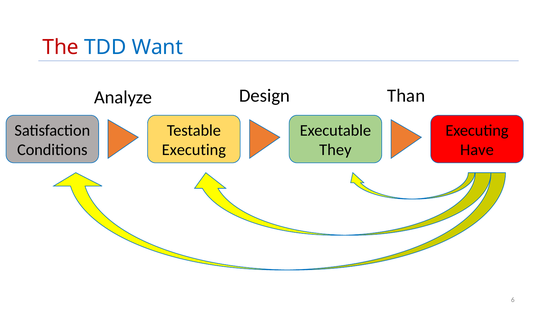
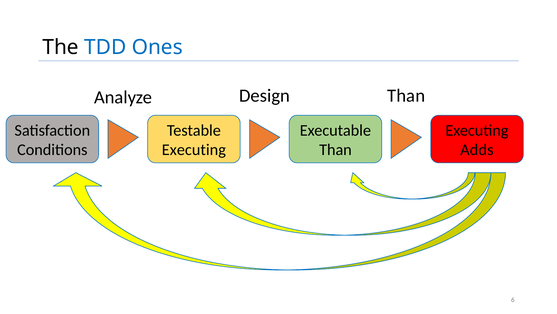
The colour: red -> black
Want: Want -> Ones
They at (335, 150): They -> Than
Have: Have -> Adds
